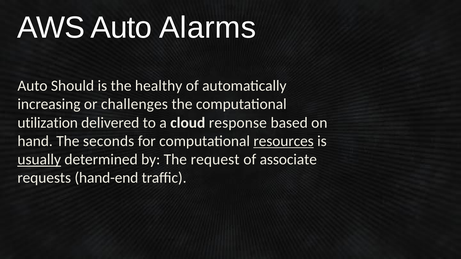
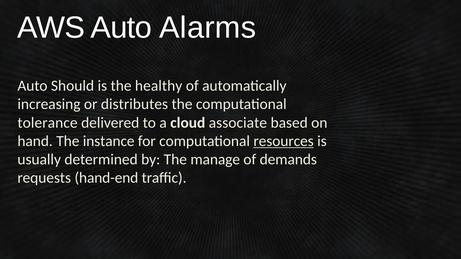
challenges: challenges -> distributes
utilization: utilization -> tolerance
response: response -> associate
seconds: seconds -> instance
usually underline: present -> none
request: request -> manage
associate: associate -> demands
